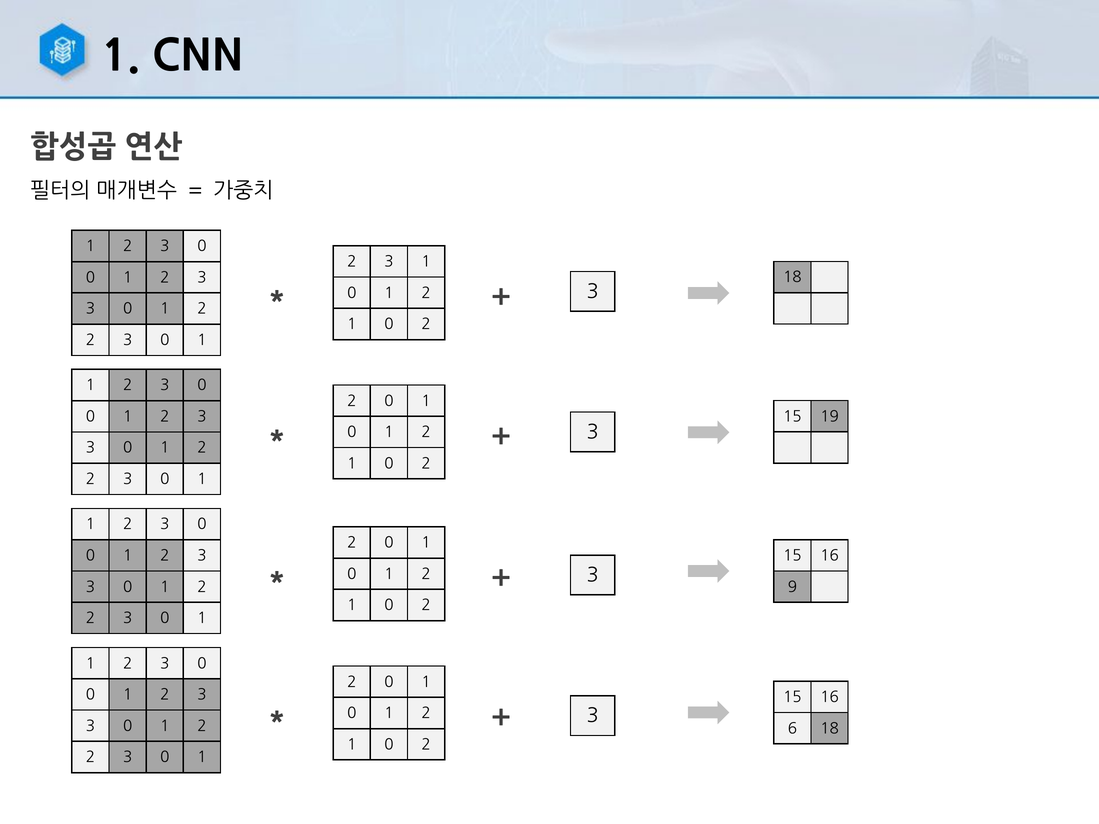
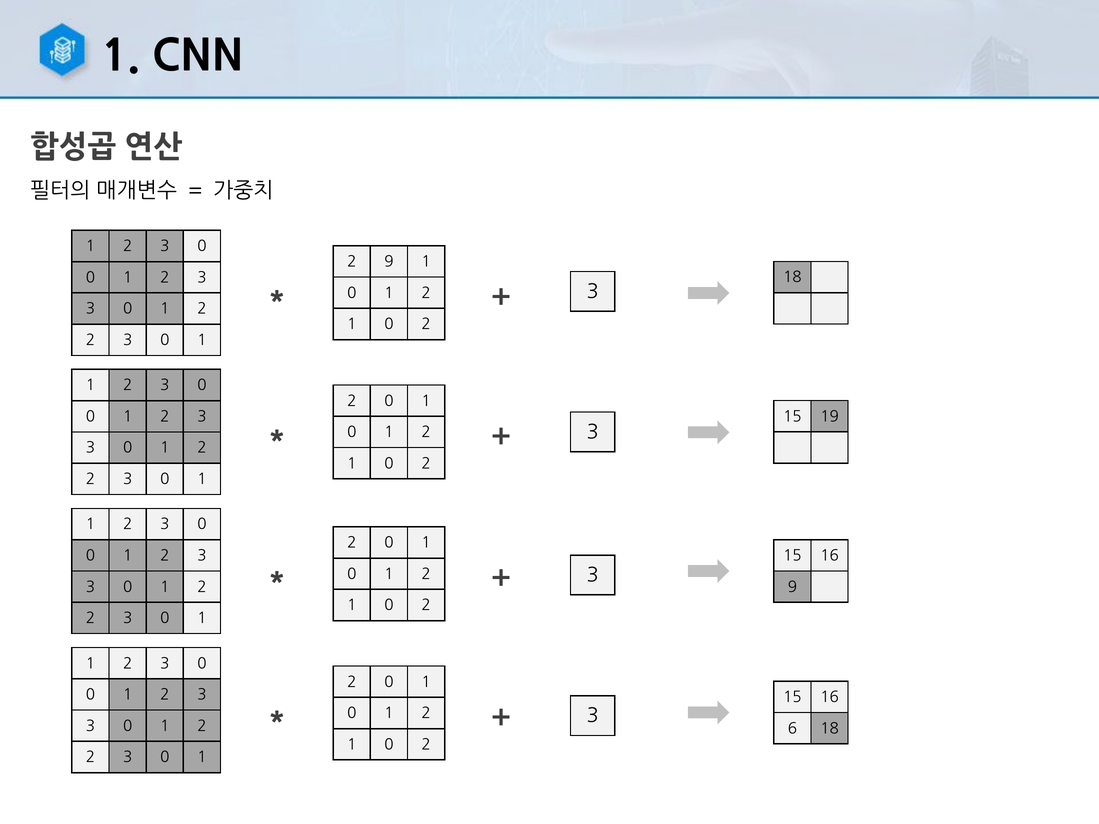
3 at (389, 262): 3 -> 9
